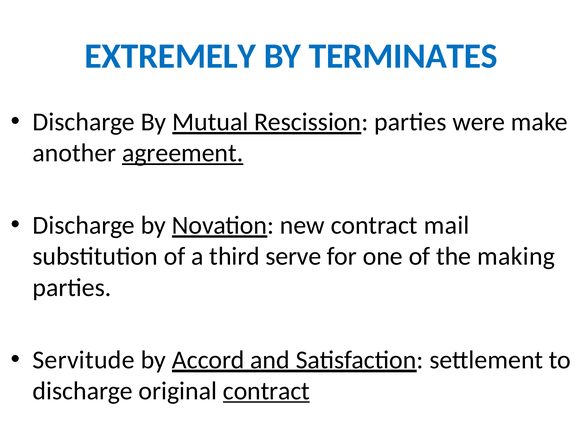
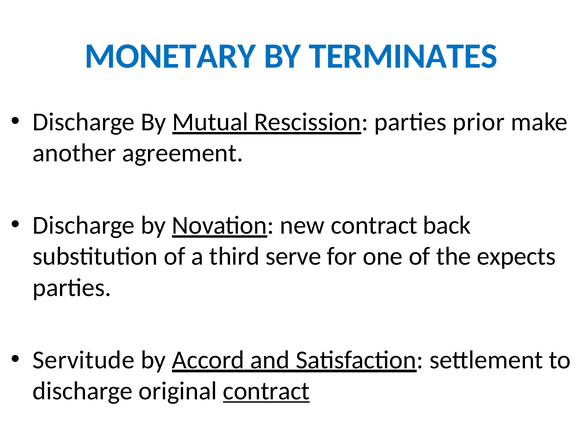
EXTREMELY: EXTREMELY -> MONETARY
were: were -> prior
agreement underline: present -> none
mail: mail -> back
making: making -> expects
